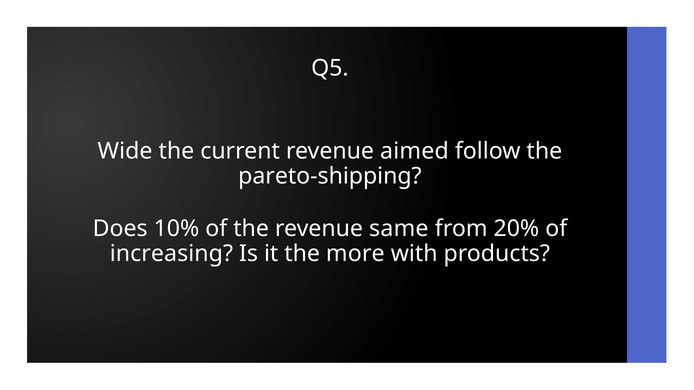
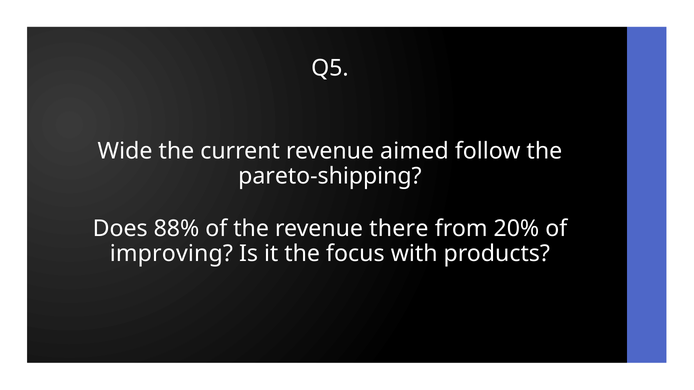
10%: 10% -> 88%
same: same -> there
increasing: increasing -> improving
more: more -> focus
